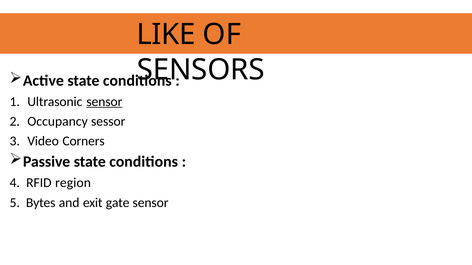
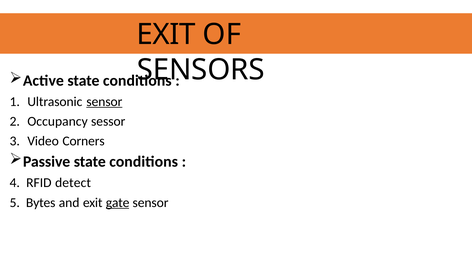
LIKE at (166, 34): LIKE -> EXIT
region: region -> detect
gate underline: none -> present
